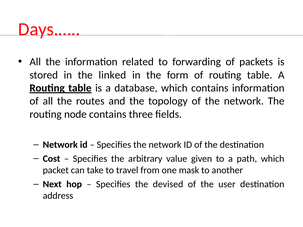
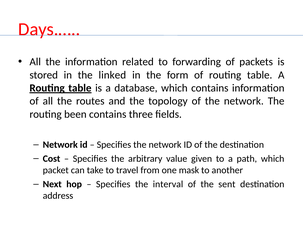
node: node -> been
devised: devised -> interval
user: user -> sent
